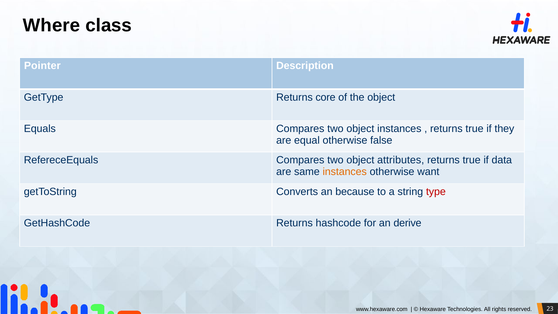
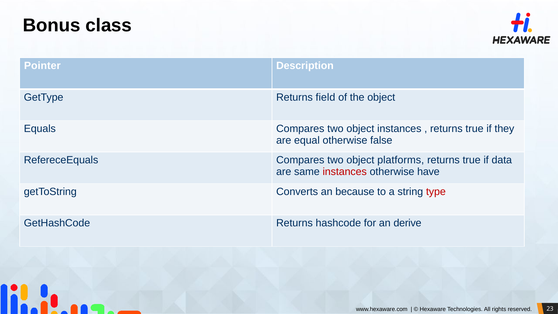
Where: Where -> Bonus
core: core -> field
attributes: attributes -> platforms
instances at (345, 172) colour: orange -> red
want: want -> have
